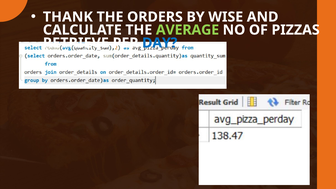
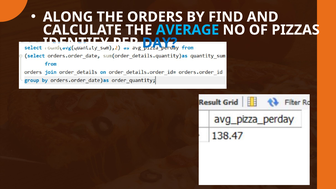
THANK: THANK -> ALONG
WISE: WISE -> FIND
AVERAGE colour: light green -> light blue
RETRIEVE: RETRIEVE -> IDENTIFY
